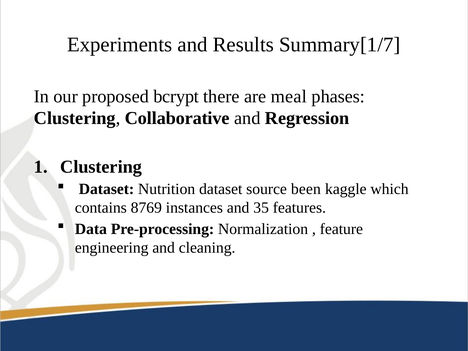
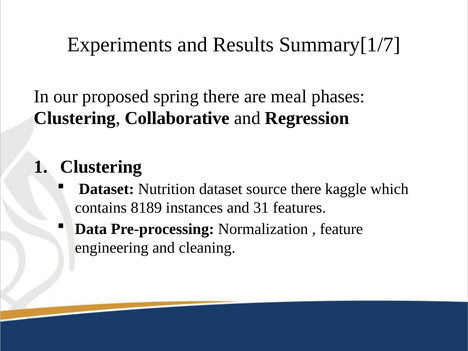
bcrypt: bcrypt -> spring
source been: been -> there
8769: 8769 -> 8189
35: 35 -> 31
